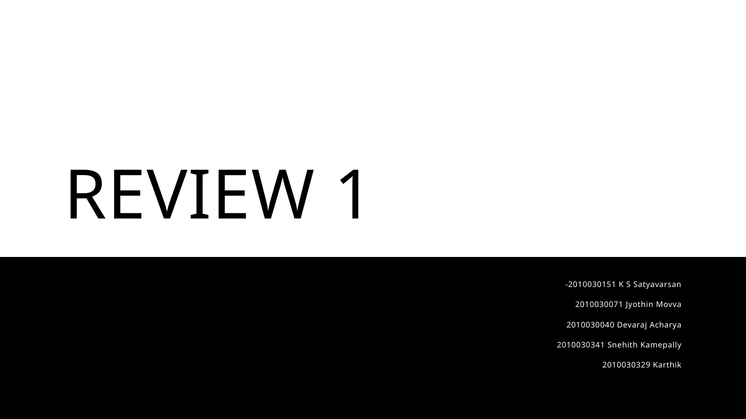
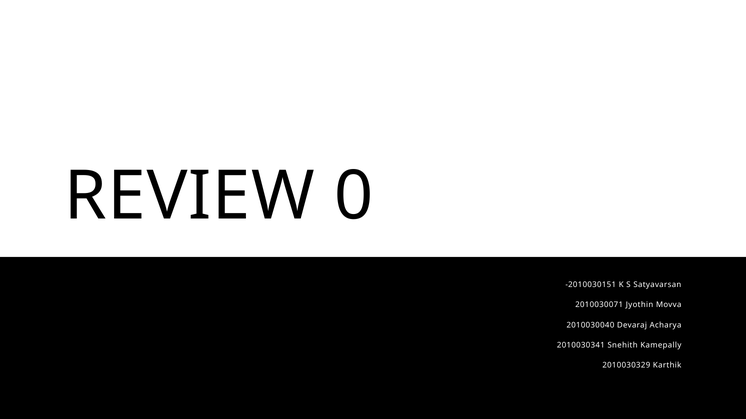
1: 1 -> 0
